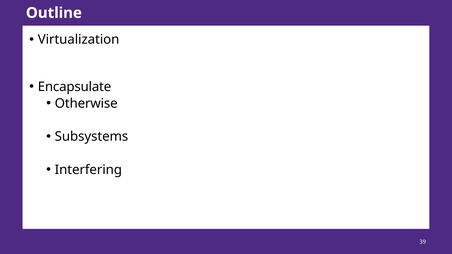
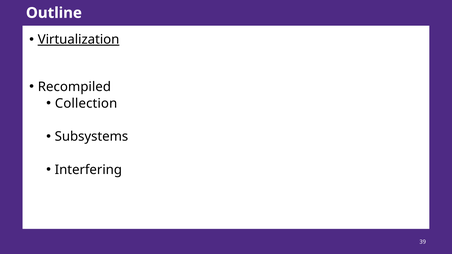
Virtualization underline: none -> present
Encapsulate: Encapsulate -> Recompiled
Otherwise: Otherwise -> Collection
